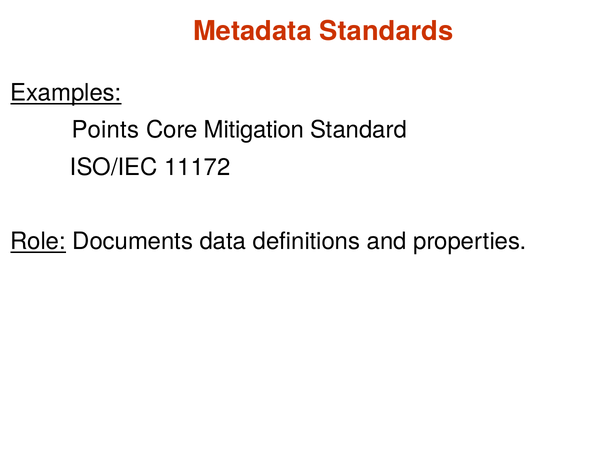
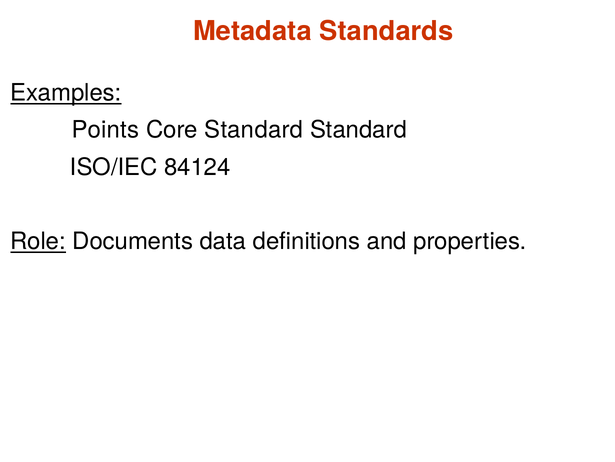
Core Mitigation: Mitigation -> Standard
11172: 11172 -> 84124
